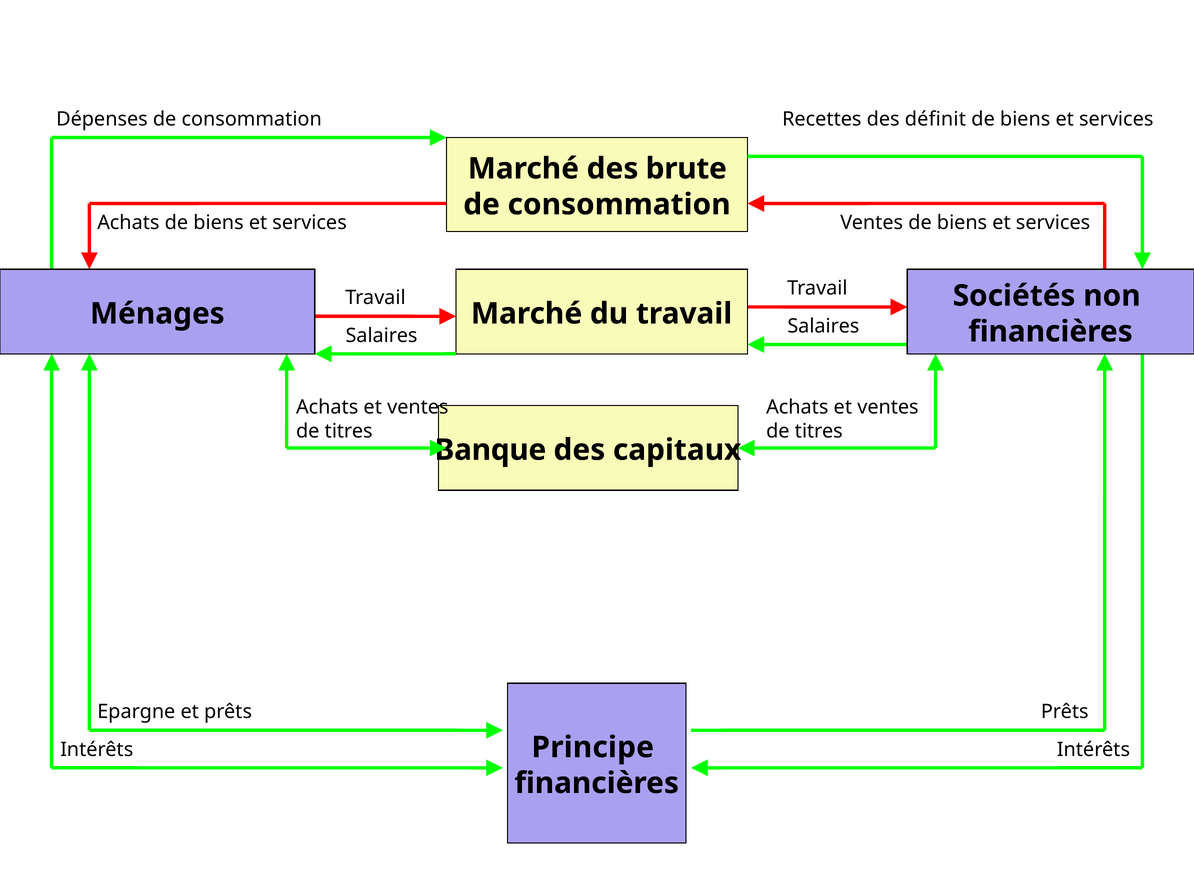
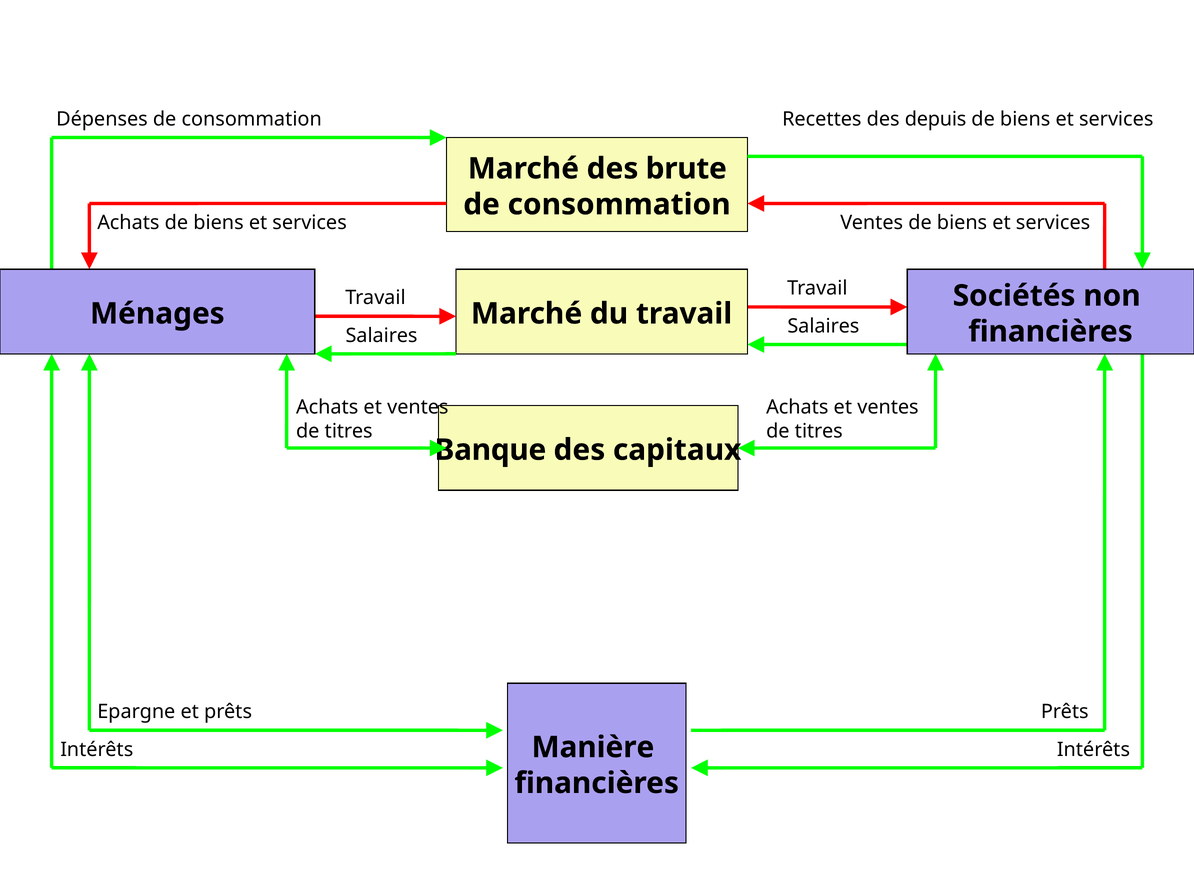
définit: définit -> depuis
Principe: Principe -> Manière
